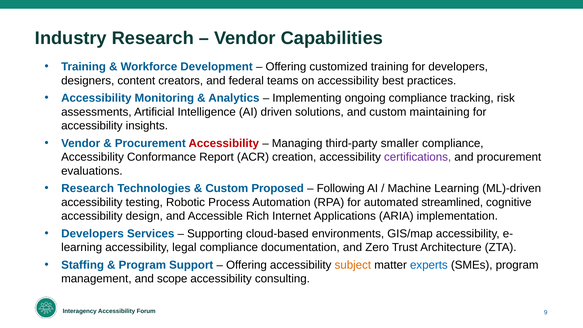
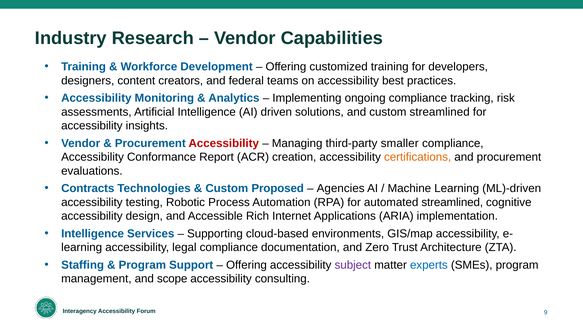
custom maintaining: maintaining -> streamlined
certifications colour: purple -> orange
Research at (88, 188): Research -> Contracts
Following: Following -> Agencies
Developers at (93, 234): Developers -> Intelligence
subject colour: orange -> purple
